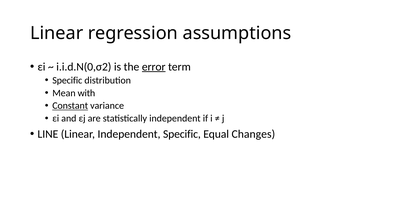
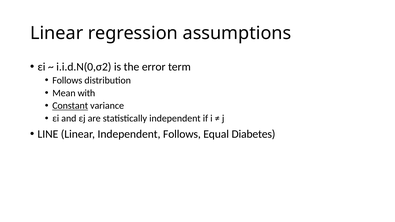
error underline: present -> none
Specific at (67, 80): Specific -> Follows
Independent Specific: Specific -> Follows
Changes: Changes -> Diabetes
